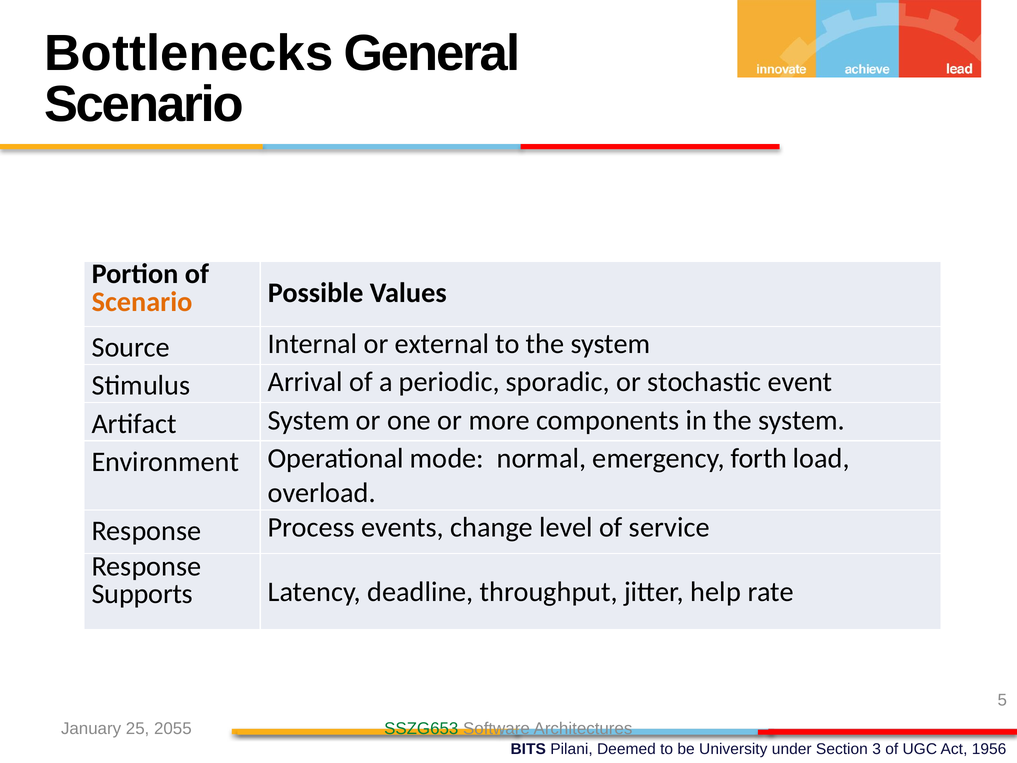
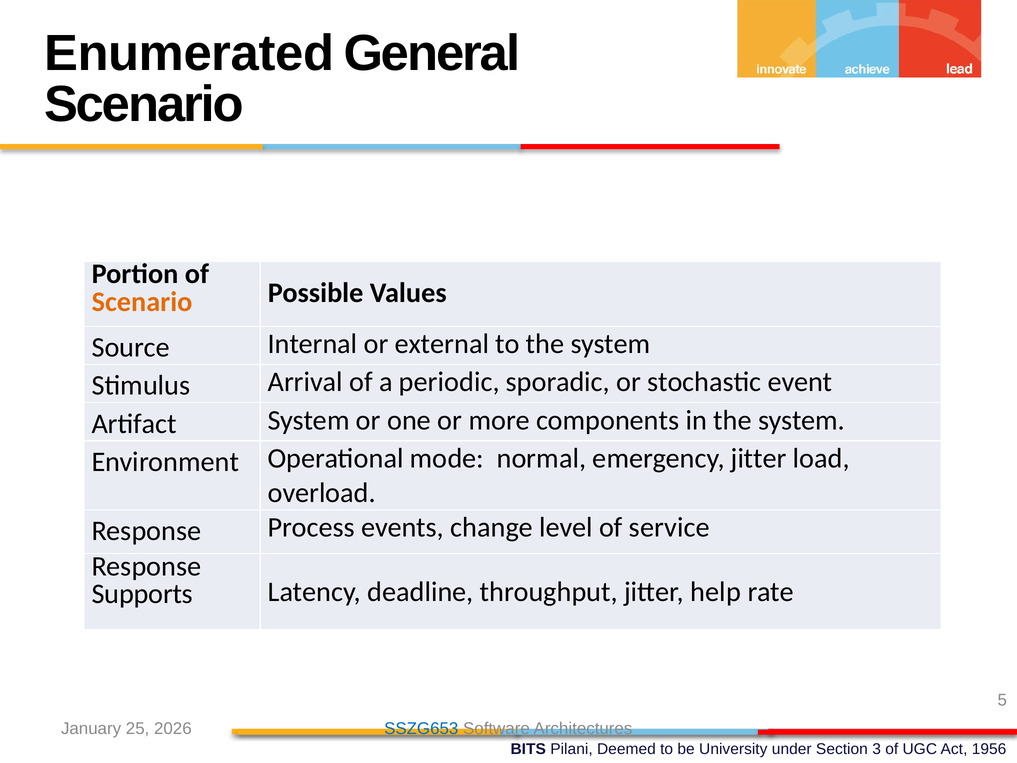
Bottlenecks: Bottlenecks -> Enumerated
emergency forth: forth -> jitter
2055: 2055 -> 2026
SSZG653 colour: green -> blue
